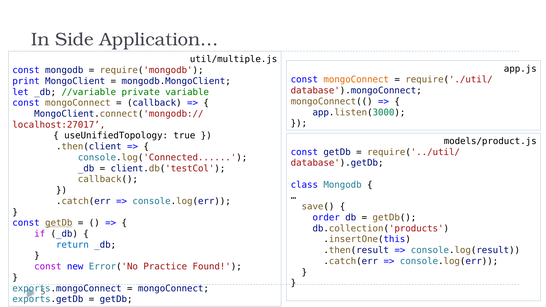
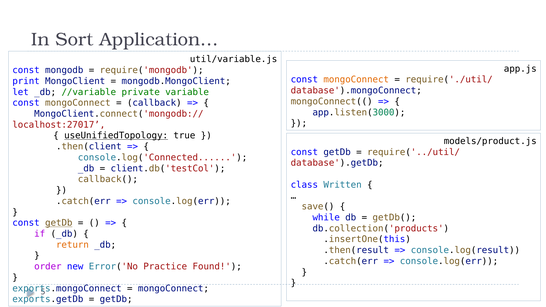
Side: Side -> Sort
util/multiple.js: util/multiple.js -> util/variable.js
useUnifiedTopology underline: none -> present
class Mongodb: Mongodb -> Written
order: order -> while
return colour: blue -> orange
const at (48, 267): const -> order
